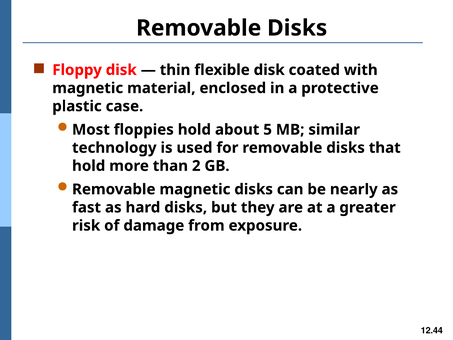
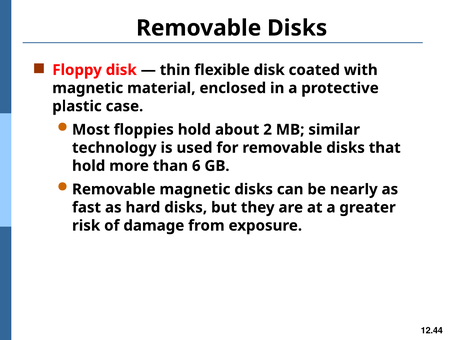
5: 5 -> 2
2: 2 -> 6
